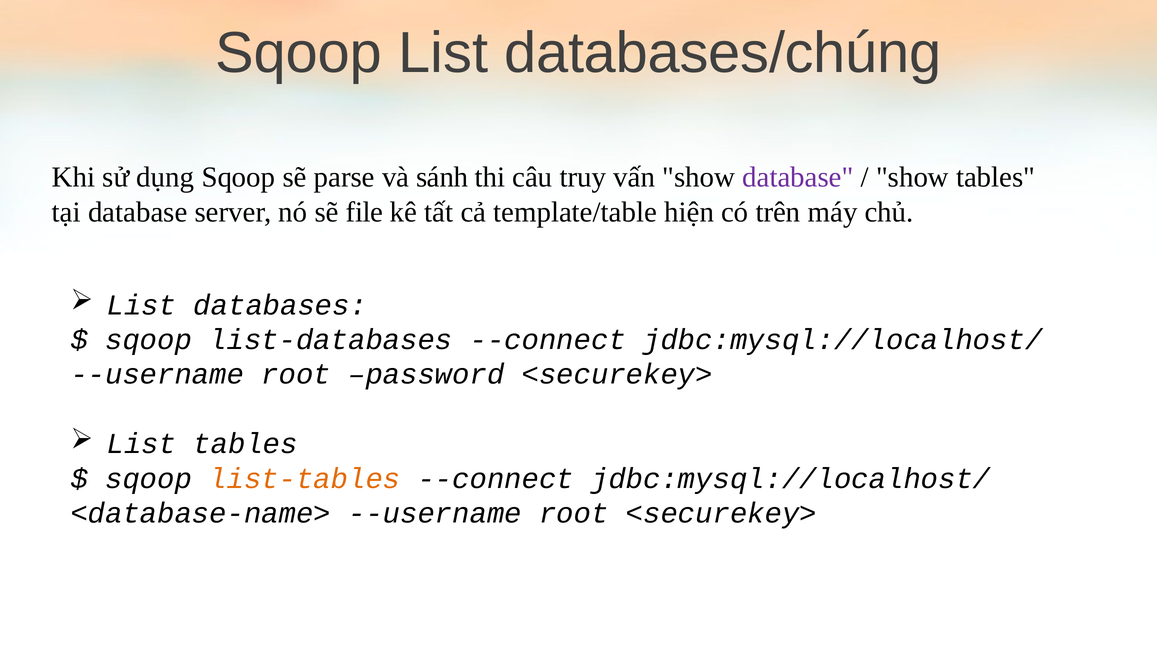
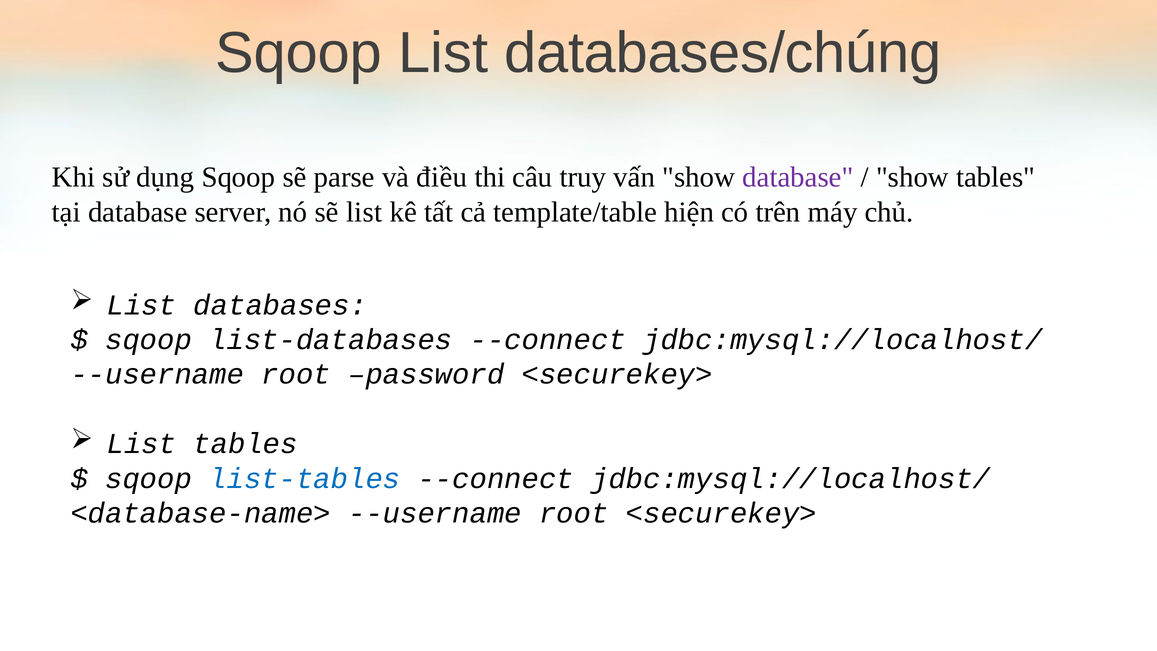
sánh: sánh -> điều
sẽ file: file -> list
list-tables colour: orange -> blue
